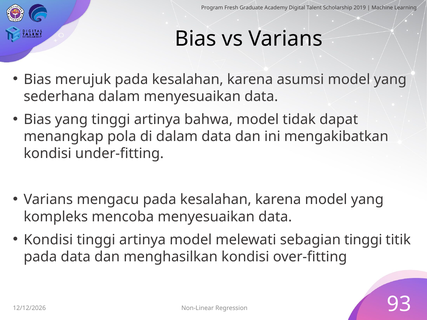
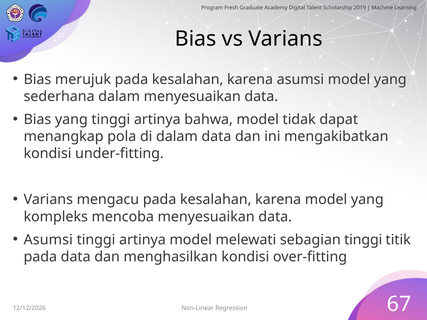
Kondisi at (48, 240): Kondisi -> Asumsi
93: 93 -> 67
